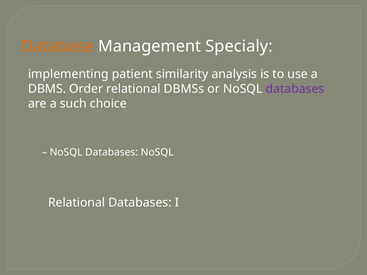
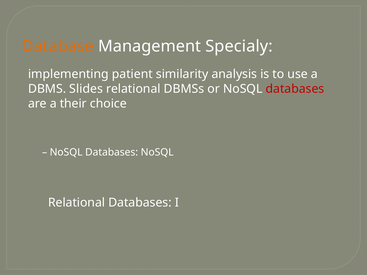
Order: Order -> Slides
databases at (295, 89) colour: purple -> red
such: such -> their
